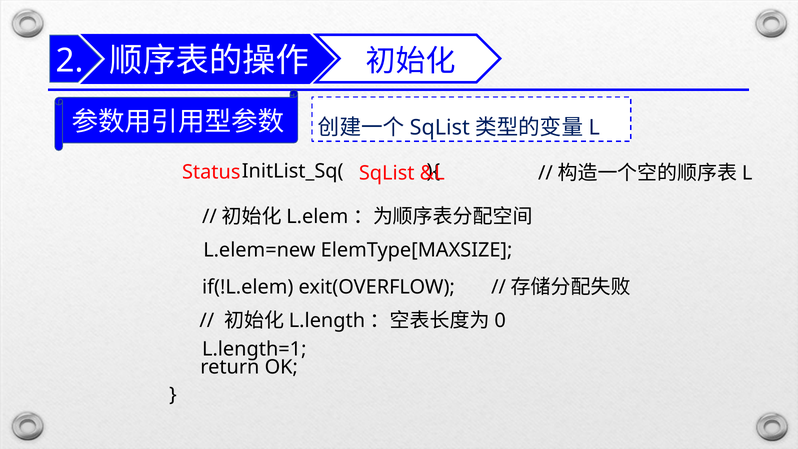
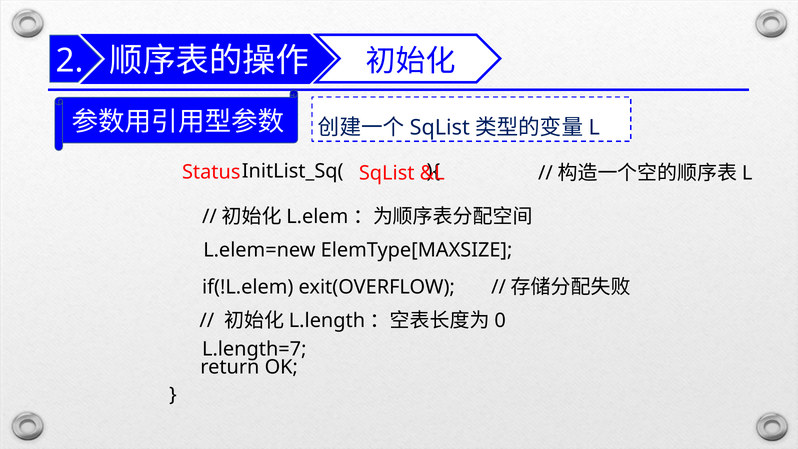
L.length=1: L.length=1 -> L.length=7
